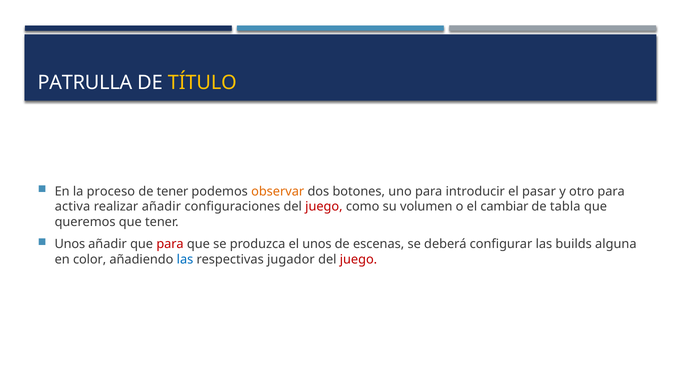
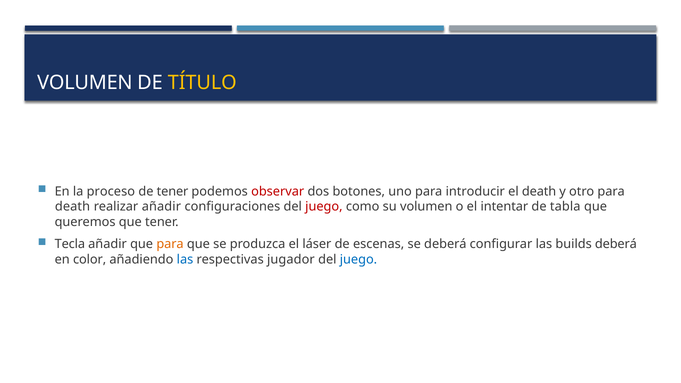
PATRULLA at (85, 83): PATRULLA -> VOLUMEN
observar colour: orange -> red
el pasar: pasar -> death
activa at (73, 207): activa -> death
cambiar: cambiar -> intentar
Unos at (70, 244): Unos -> Tecla
para at (170, 244) colour: red -> orange
el unos: unos -> láser
builds alguna: alguna -> deberá
juego at (358, 259) colour: red -> blue
